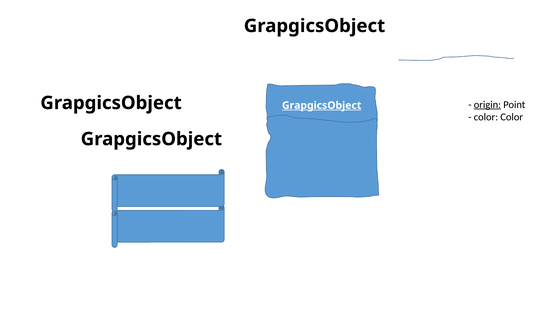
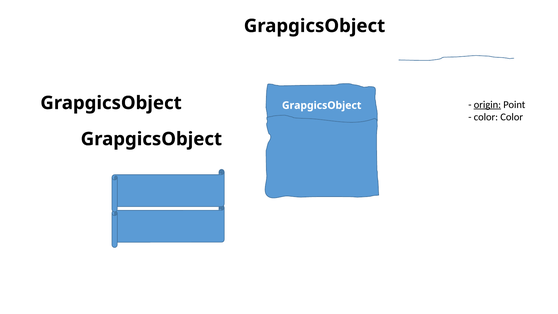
GrapgicsObject at (322, 105) underline: present -> none
